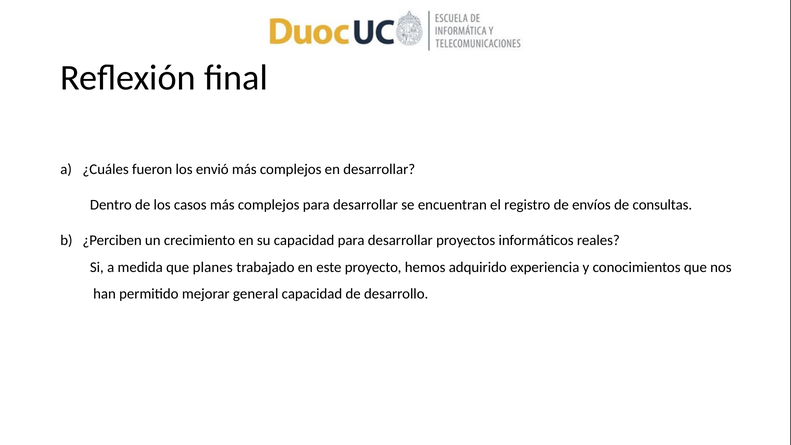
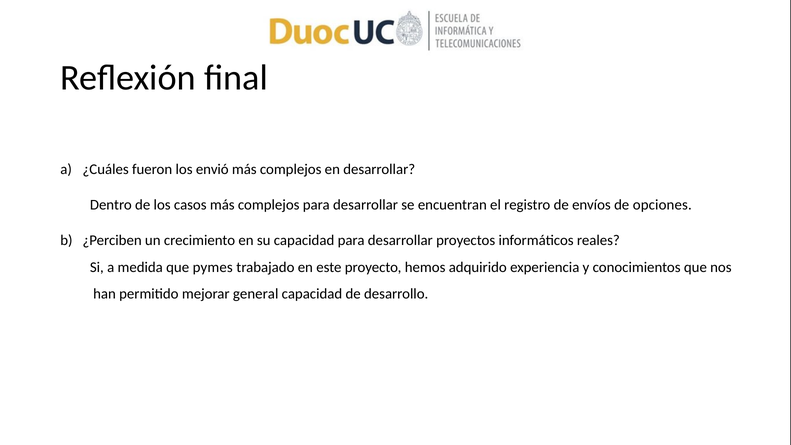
consultas: consultas -> opciones
planes: planes -> pymes
